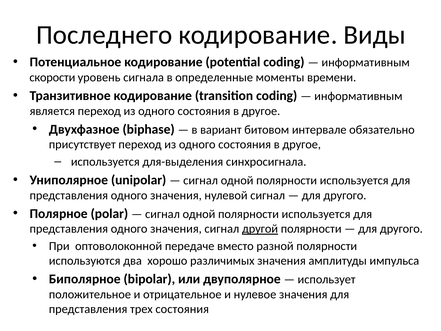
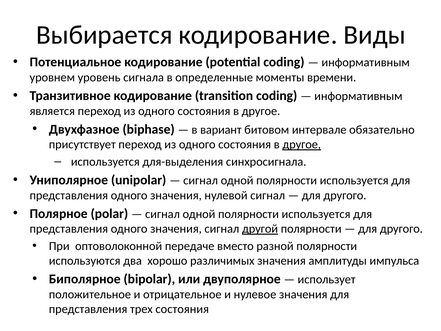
Последнего: Последнего -> Выбирается
скорости: скорости -> уровнем
другое at (302, 144) underline: none -> present
